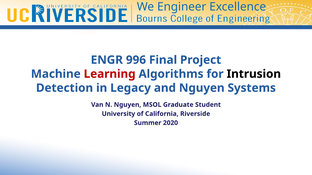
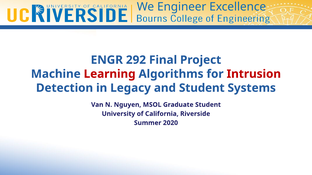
996: 996 -> 292
Intrusion colour: black -> red
and Nguyen: Nguyen -> Student
